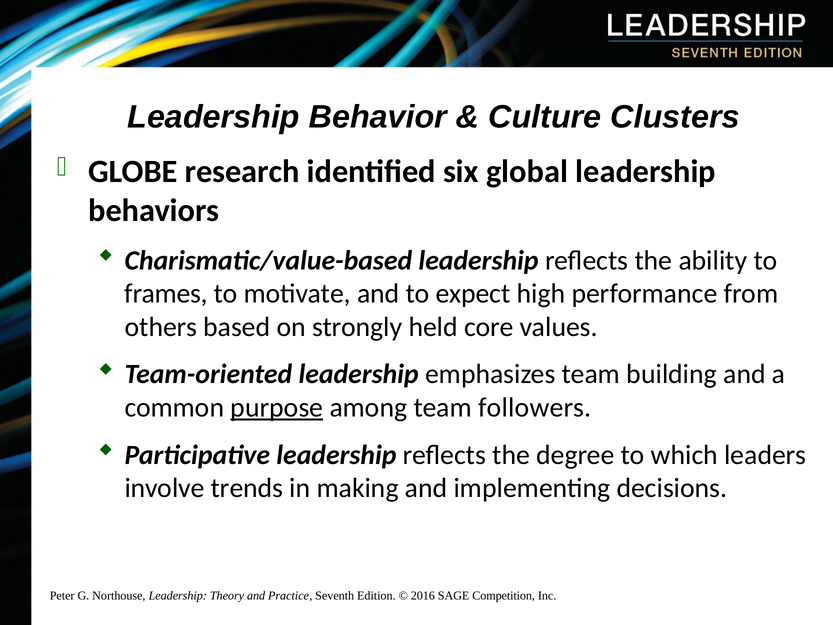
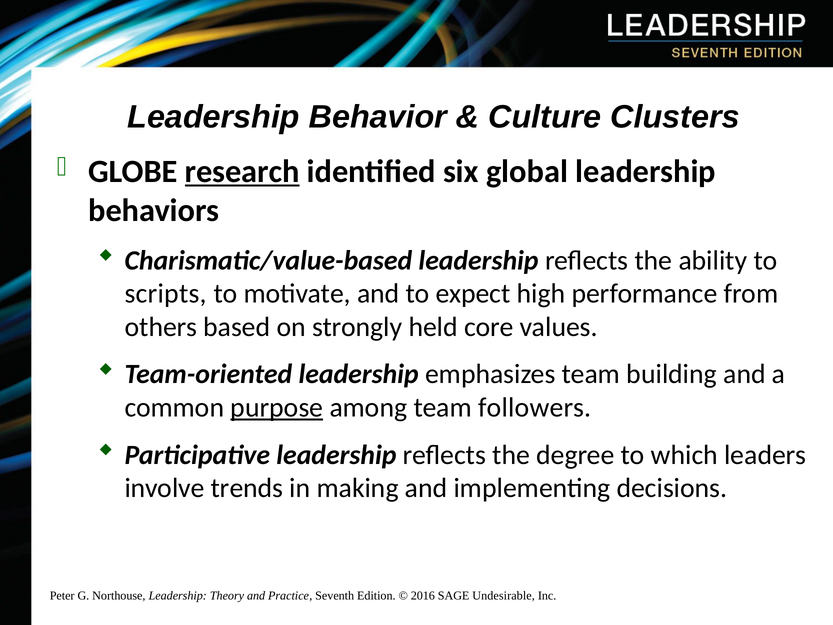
research underline: none -> present
frames: frames -> scripts
Competition: Competition -> Undesirable
